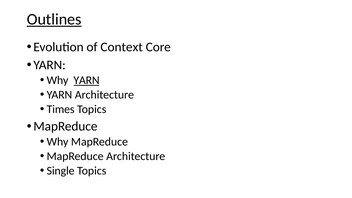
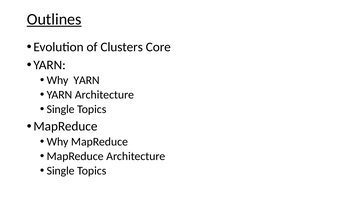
Context: Context -> Clusters
YARN at (86, 80) underline: present -> none
Times at (61, 109): Times -> Single
